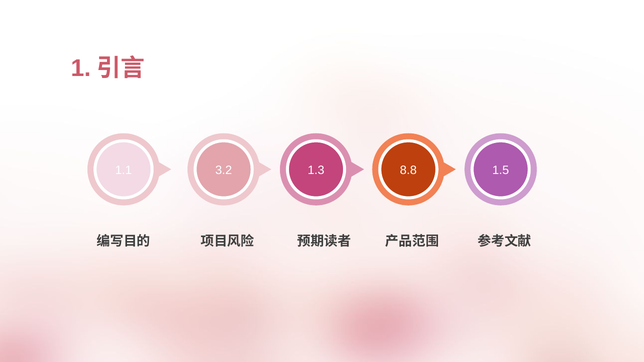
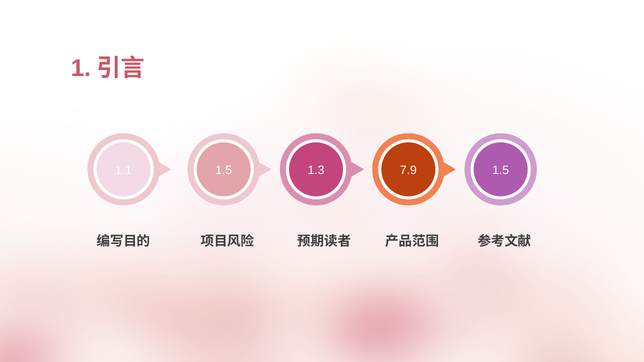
3.2 at (224, 170): 3.2 -> 1.5
8.8: 8.8 -> 7.9
